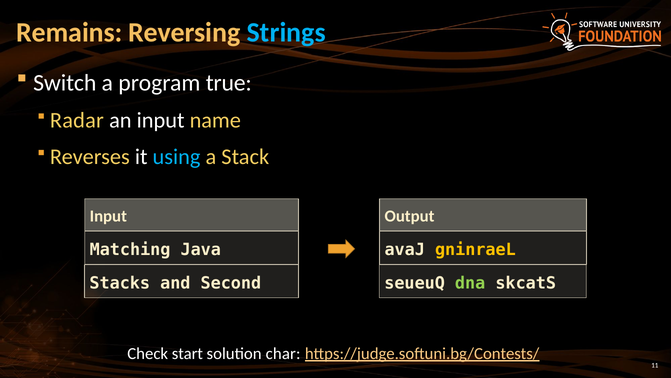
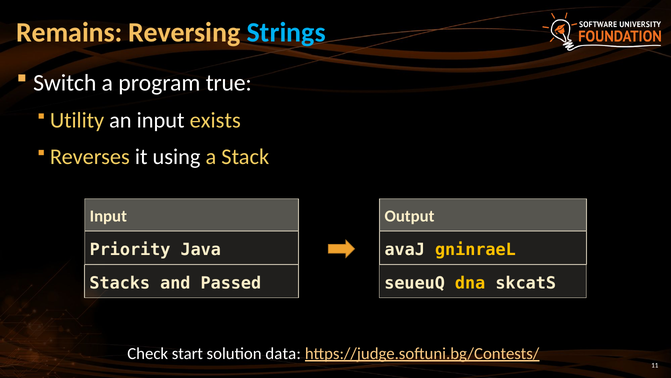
Radar: Radar -> Utility
name: name -> exists
using colour: light blue -> white
Matching: Matching -> Priority
Second: Second -> Passed
dna colour: light green -> yellow
char: char -> data
